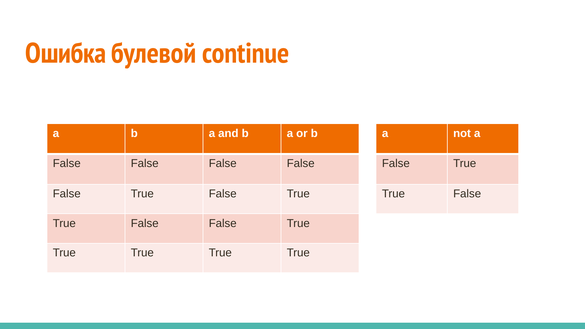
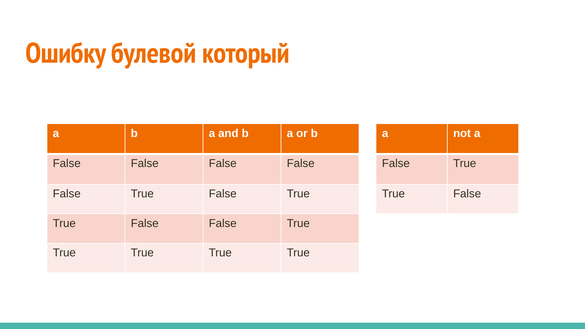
Ошибка: Ошибка -> Ошибку
continue: continue -> который
